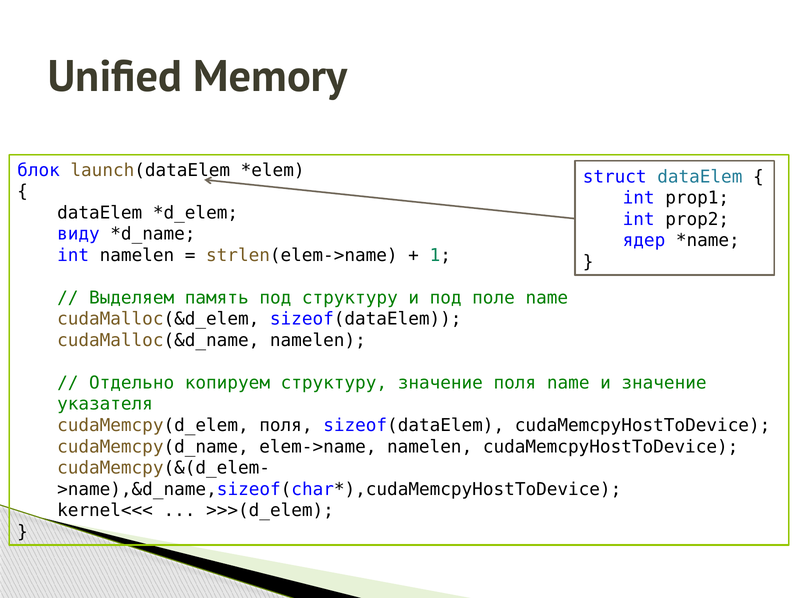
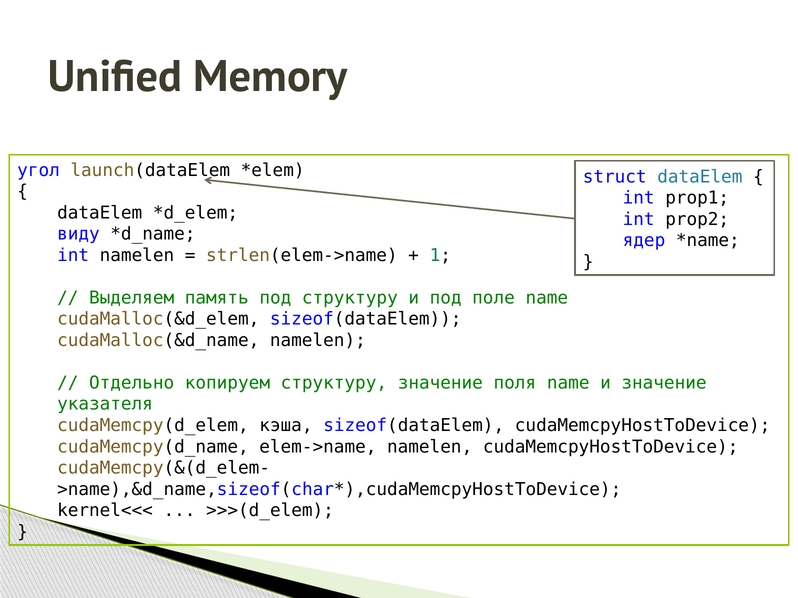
блок: блок -> угол
cudaMemcpy(d_elem поля: поля -> кэша
